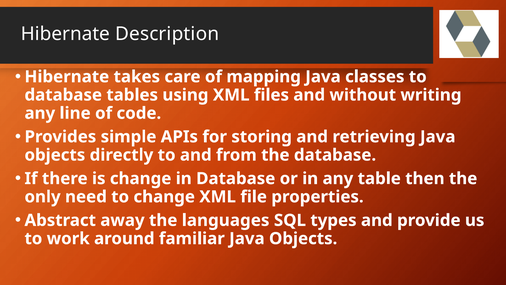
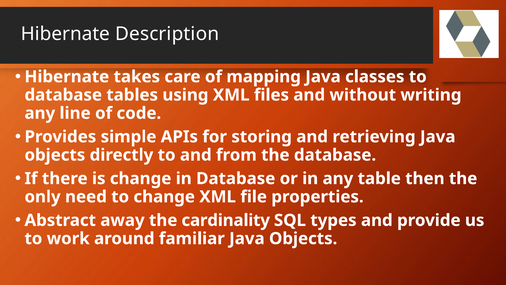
languages: languages -> cardinality
